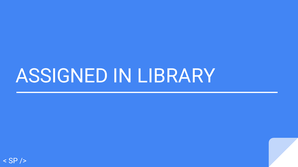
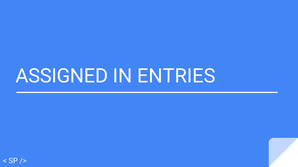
LIBRARY: LIBRARY -> ENTRIES
